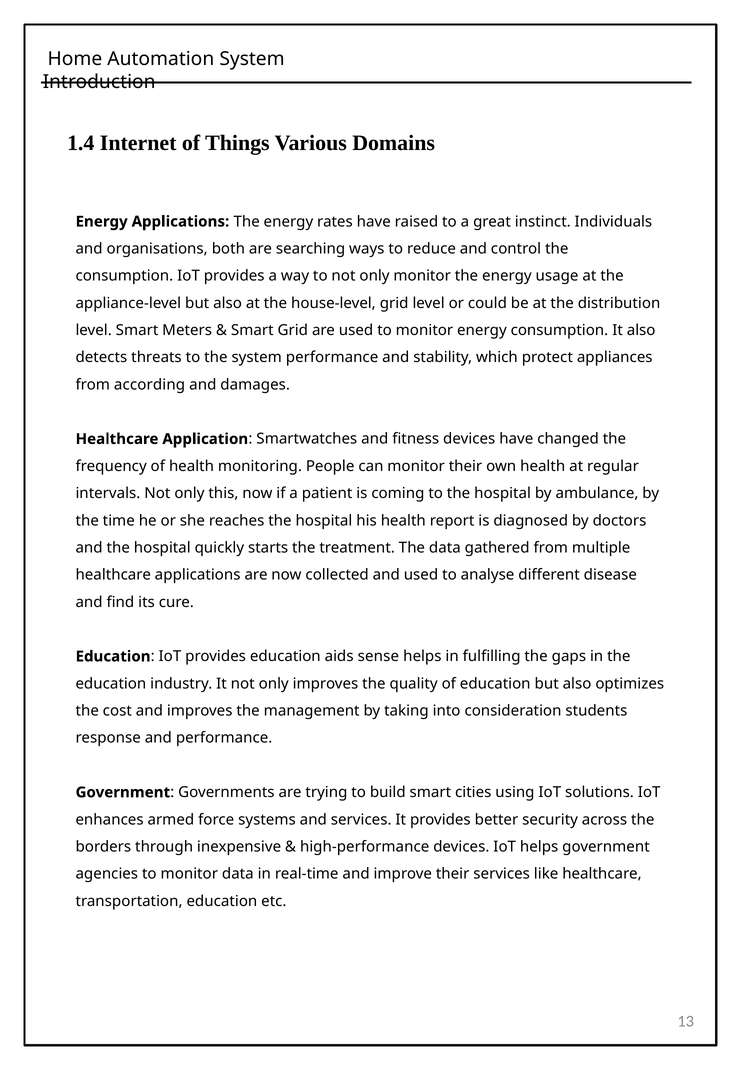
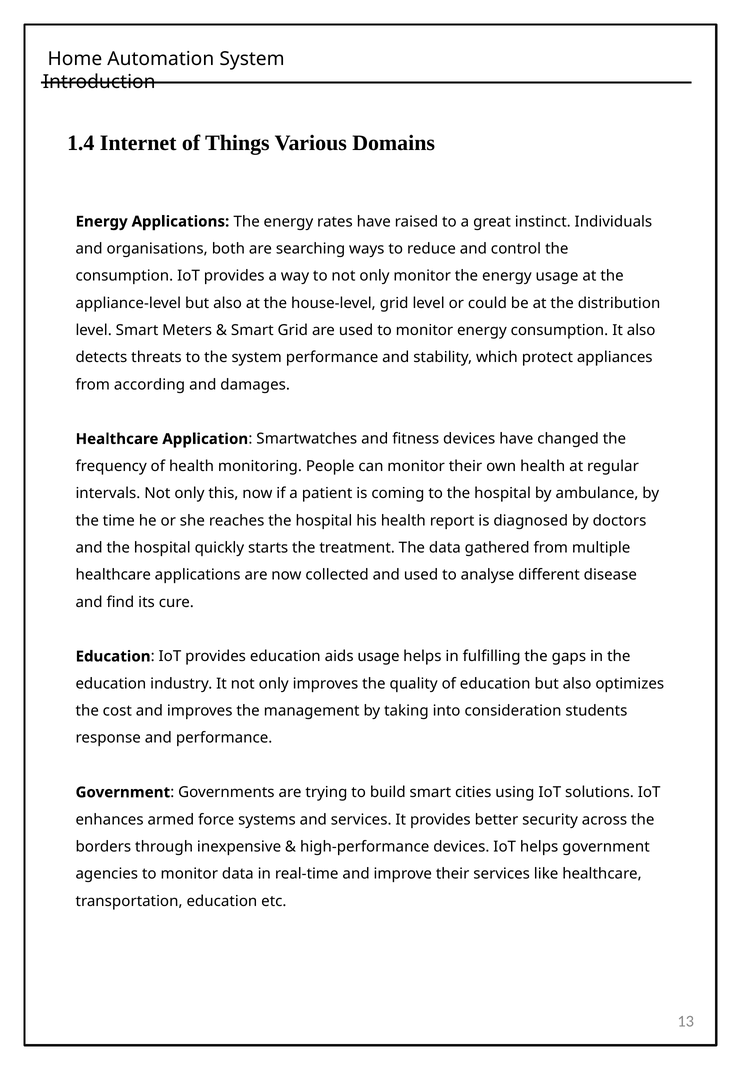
aids sense: sense -> usage
